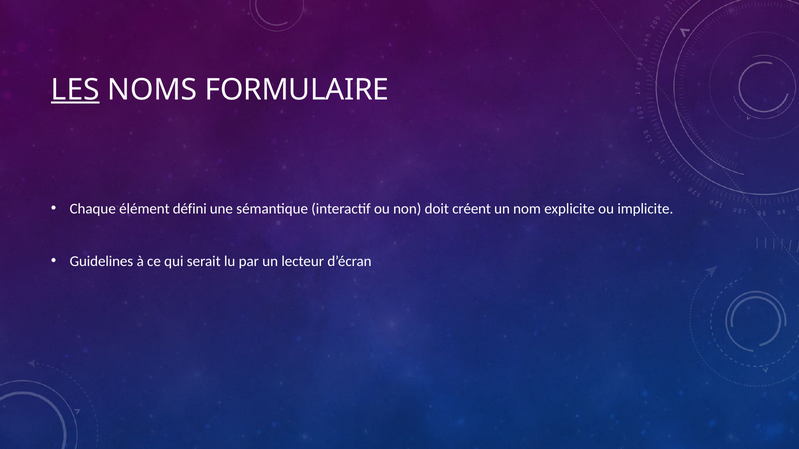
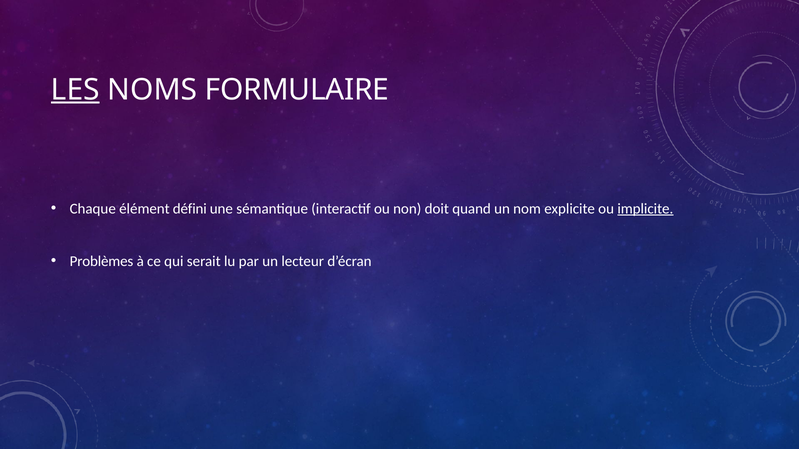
créent: créent -> quand
implicite underline: none -> present
Guidelines: Guidelines -> Problèmes
